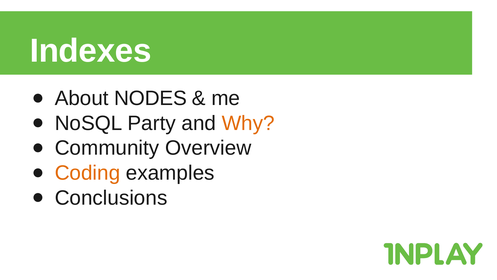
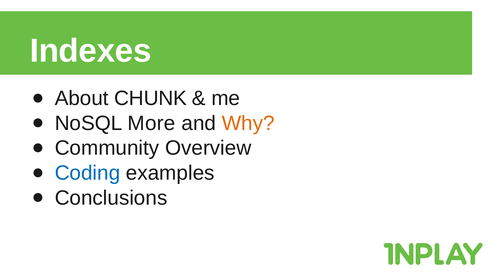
NODES: NODES -> CHUNK
Party: Party -> More
Coding colour: orange -> blue
